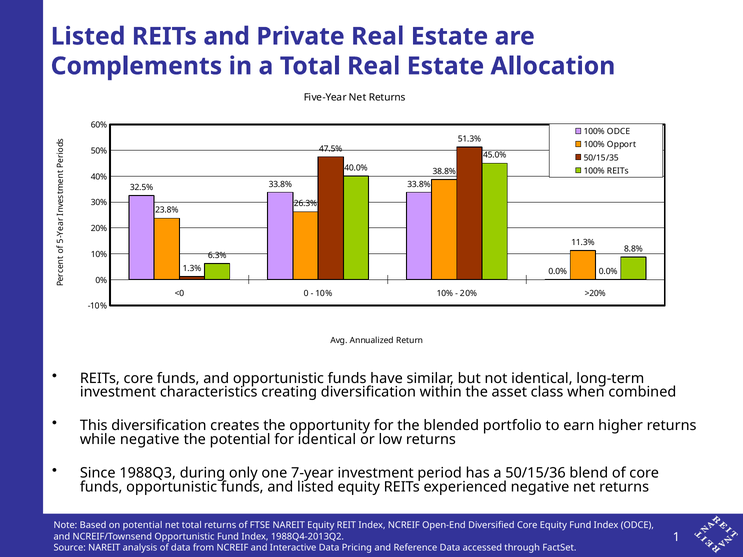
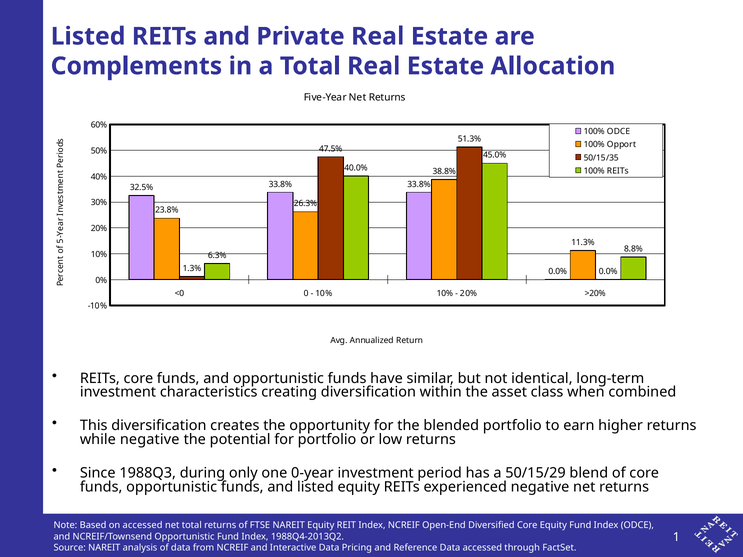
for identical: identical -> portfolio
7-year: 7-year -> 0-year
50/15/36: 50/15/36 -> 50/15/29
on potential: potential -> accessed
